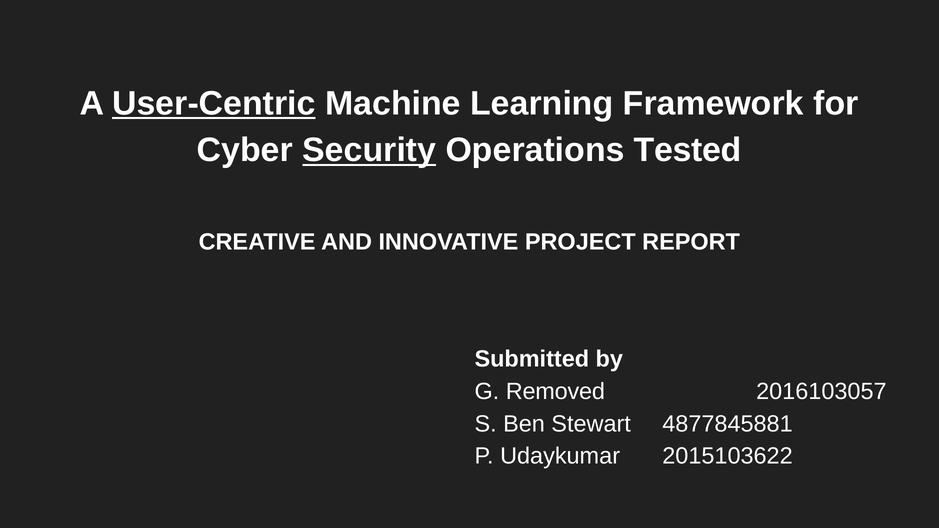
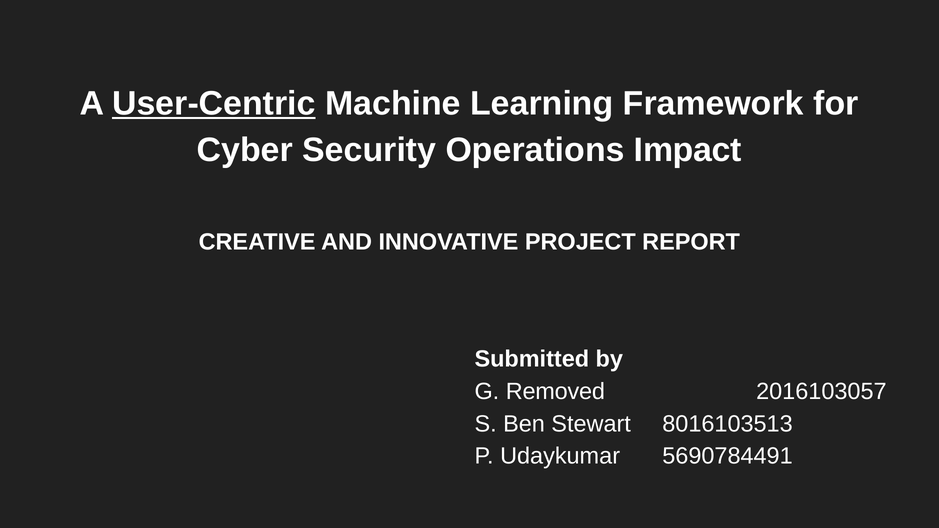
Security underline: present -> none
Tested: Tested -> Impact
4877845881: 4877845881 -> 8016103513
2015103622: 2015103622 -> 5690784491
